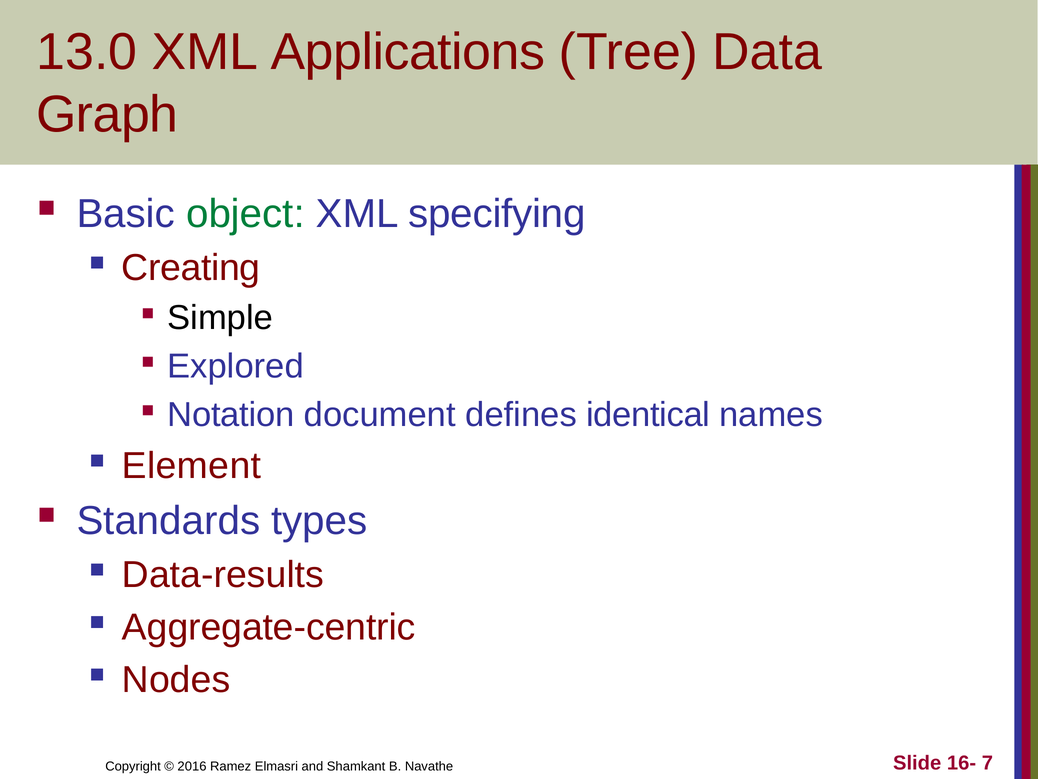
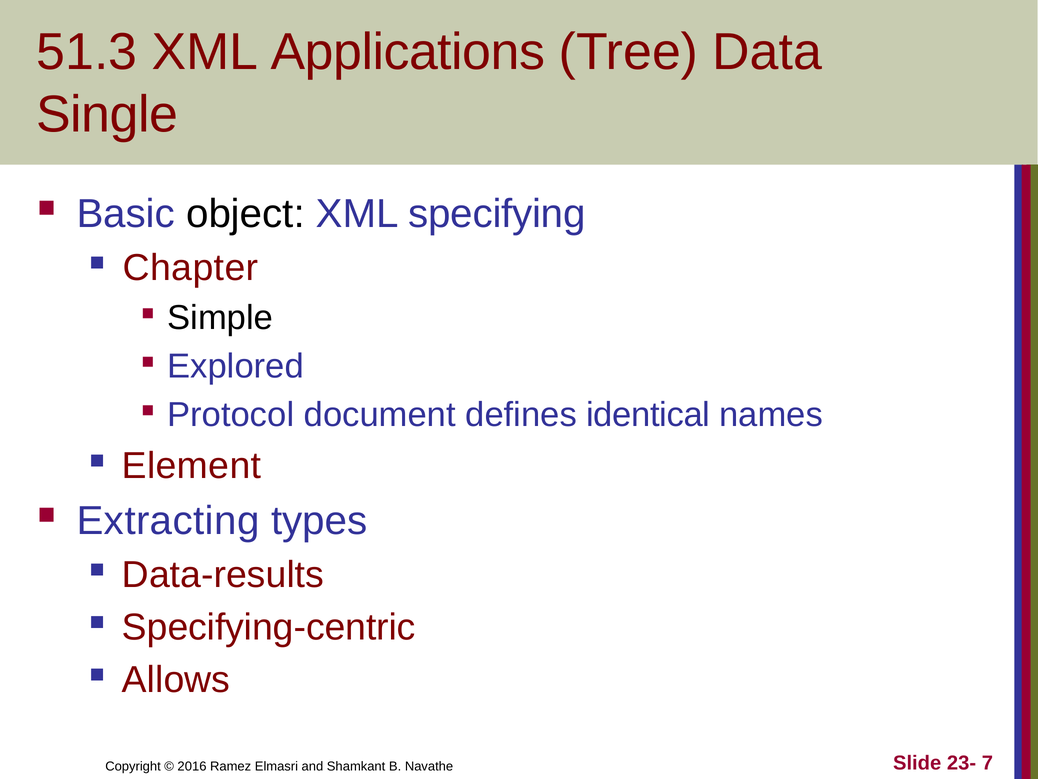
13.0: 13.0 -> 51.3
Graph: Graph -> Single
object colour: green -> black
Creating: Creating -> Chapter
Notation: Notation -> Protocol
Standards: Standards -> Extracting
Aggregate-centric: Aggregate-centric -> Specifying-centric
Nodes: Nodes -> Allows
16-: 16- -> 23-
